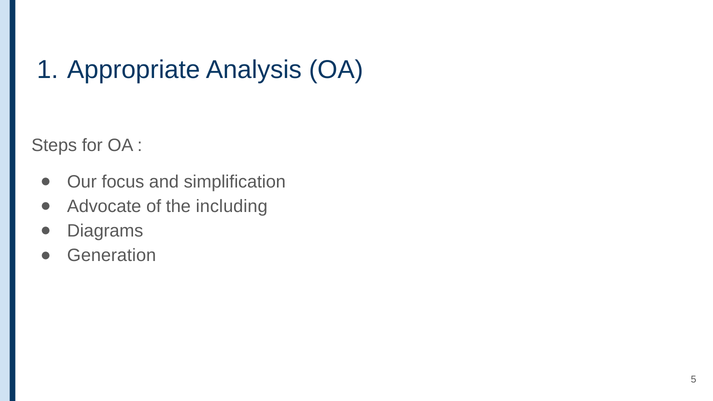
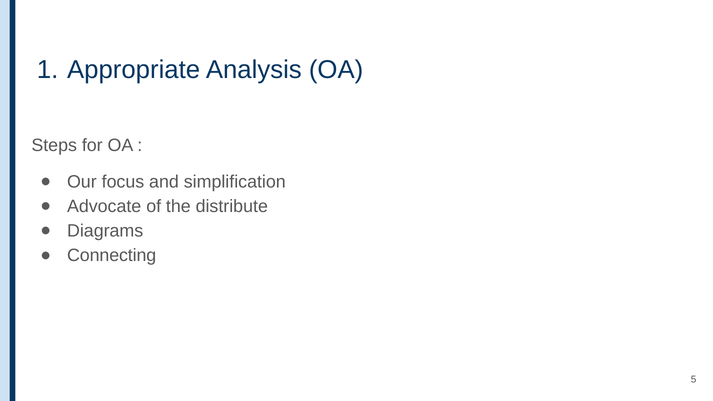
including: including -> distribute
Generation: Generation -> Connecting
